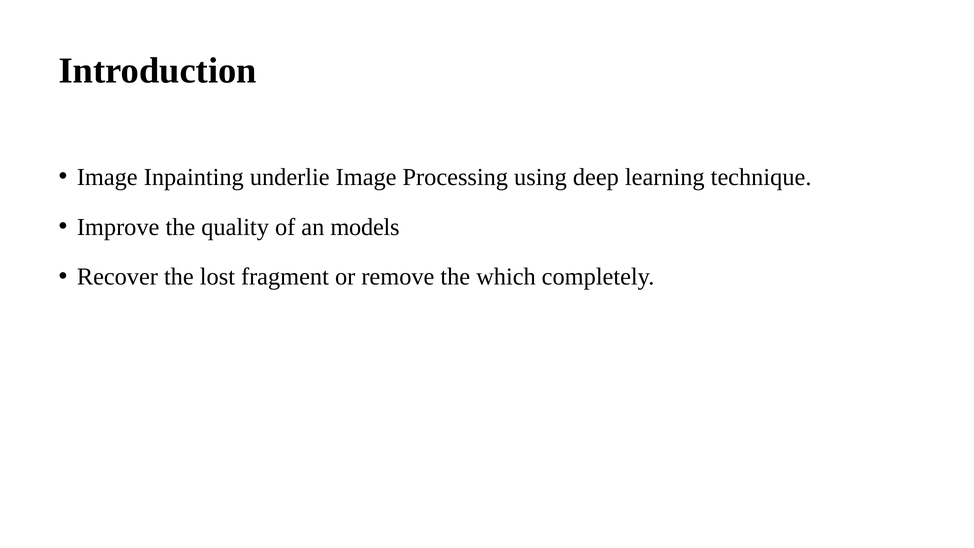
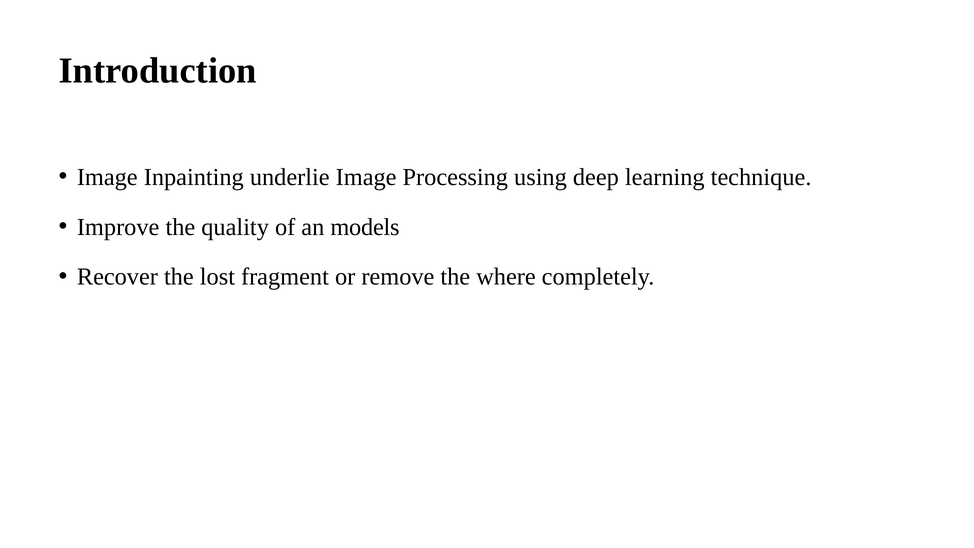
which: which -> where
